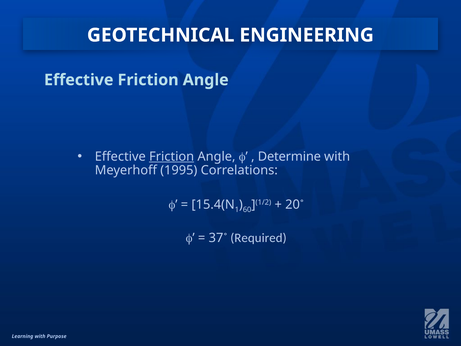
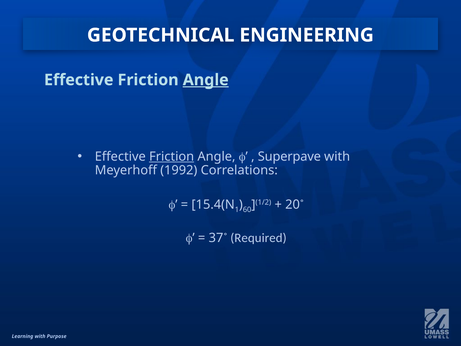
Angle at (206, 80) underline: none -> present
Determine: Determine -> Superpave
1995: 1995 -> 1992
